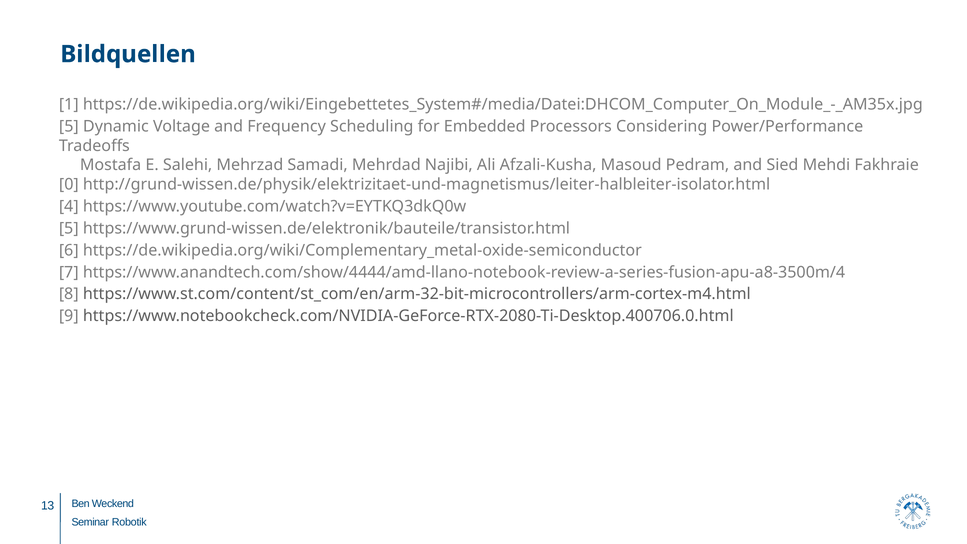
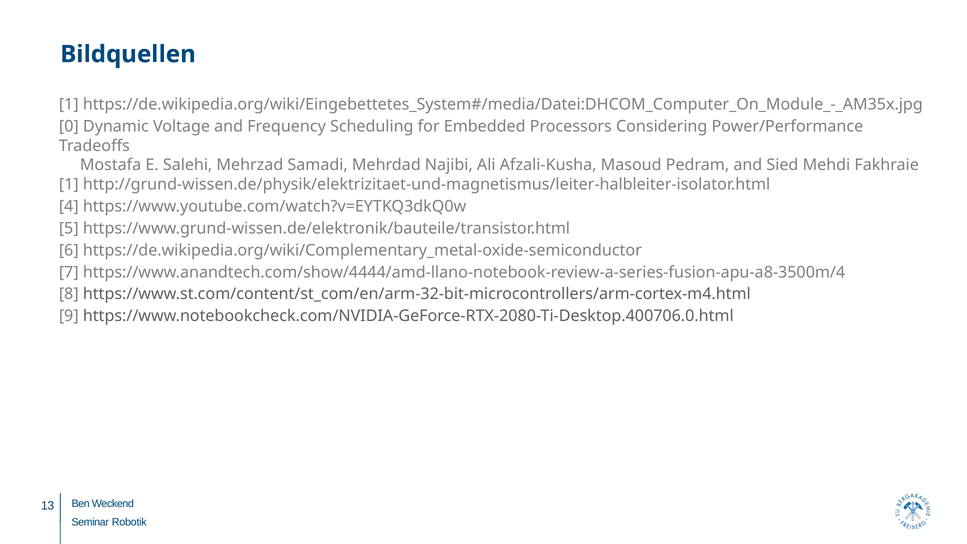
5 at (69, 126): 5 -> 0
0 at (69, 185): 0 -> 1
